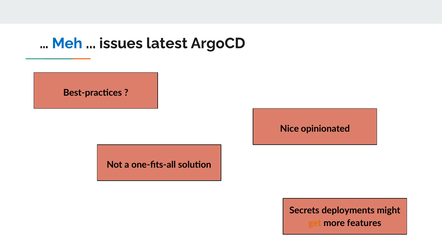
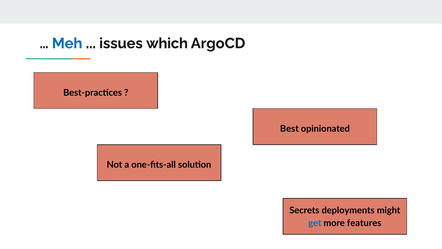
latest: latest -> which
Nice: Nice -> Best
get colour: orange -> blue
